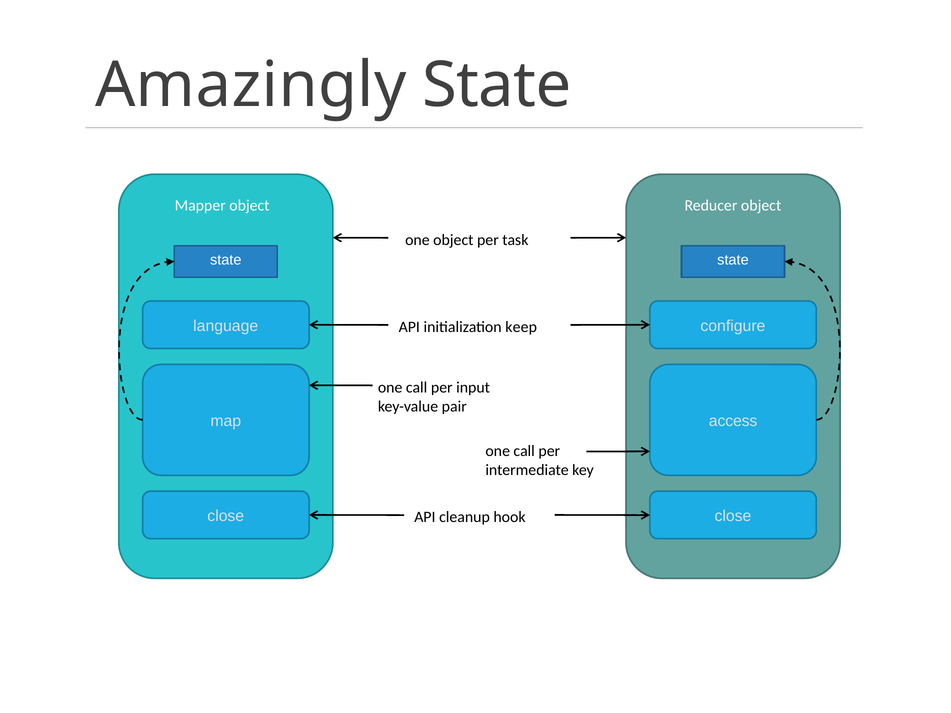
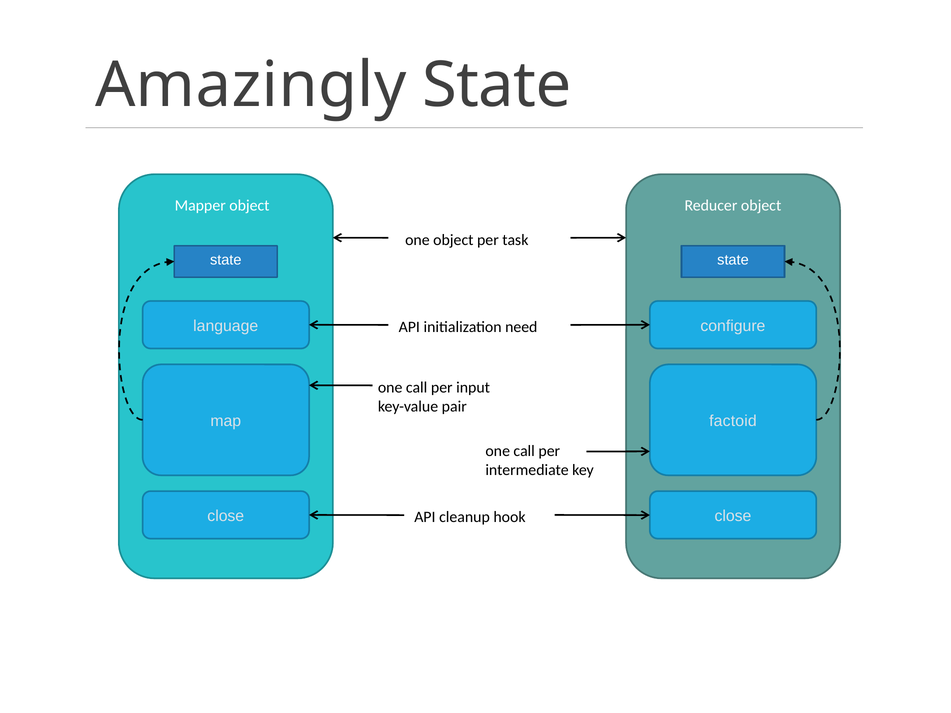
keep: keep -> need
access: access -> factoid
